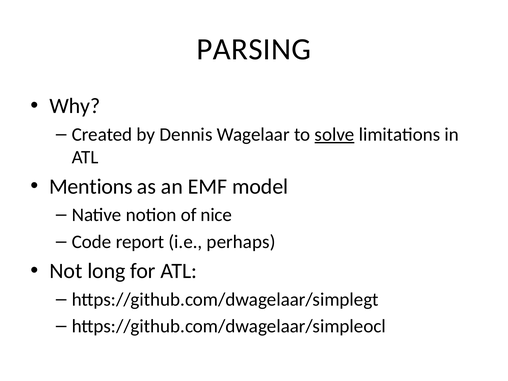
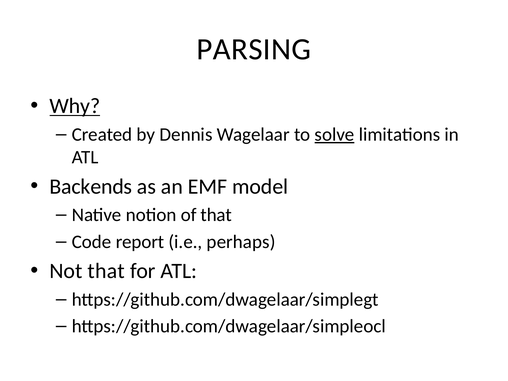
Why underline: none -> present
Mentions: Mentions -> Backends
of nice: nice -> that
Not long: long -> that
